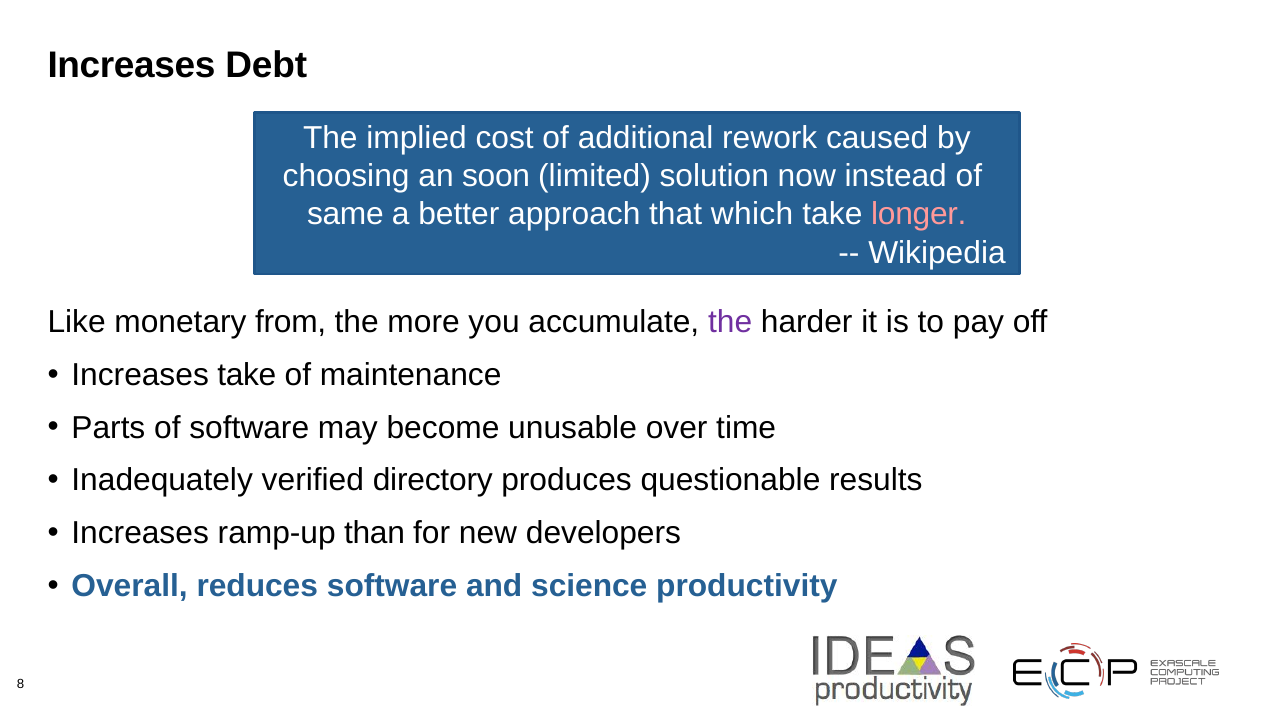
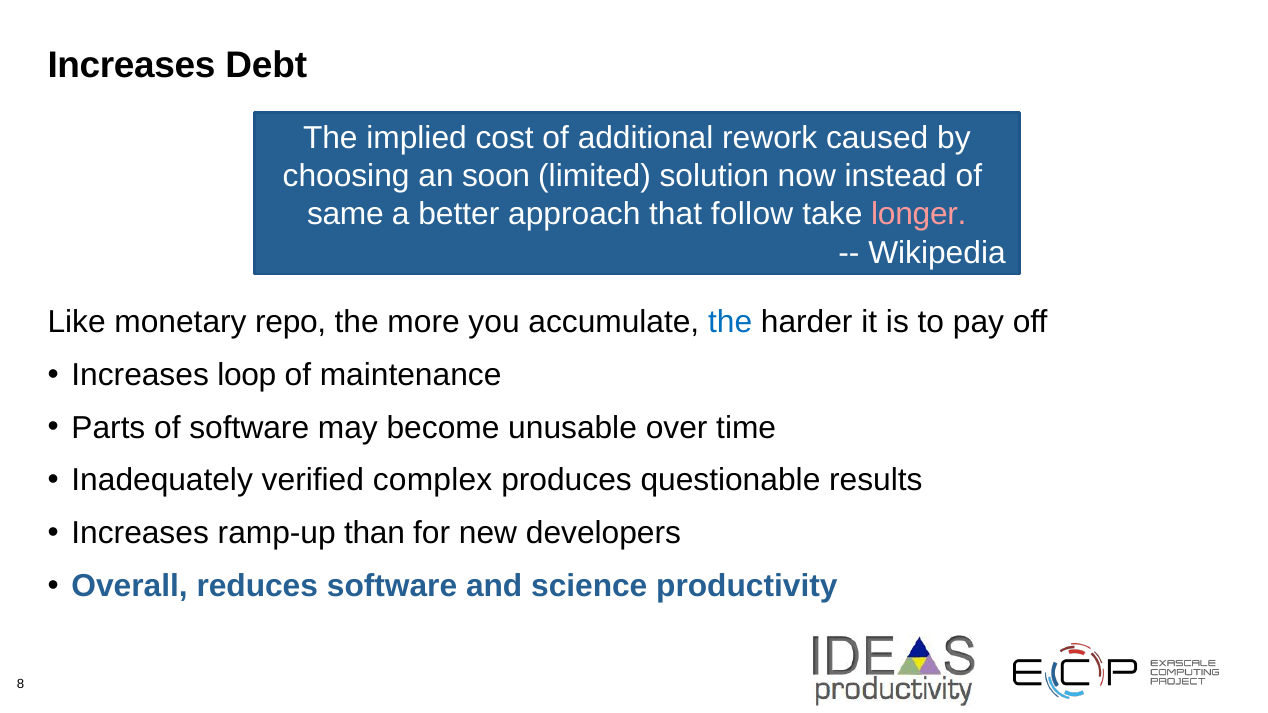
which: which -> follow
from: from -> repo
the at (730, 323) colour: purple -> blue
Increases take: take -> loop
directory: directory -> complex
